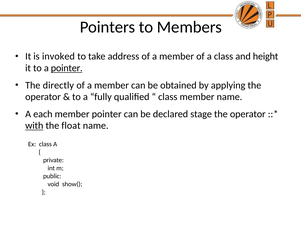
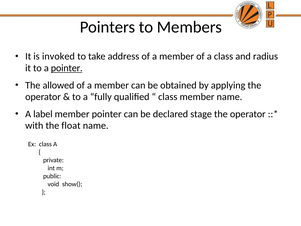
height: height -> radius
directly: directly -> allowed
each: each -> label
with underline: present -> none
